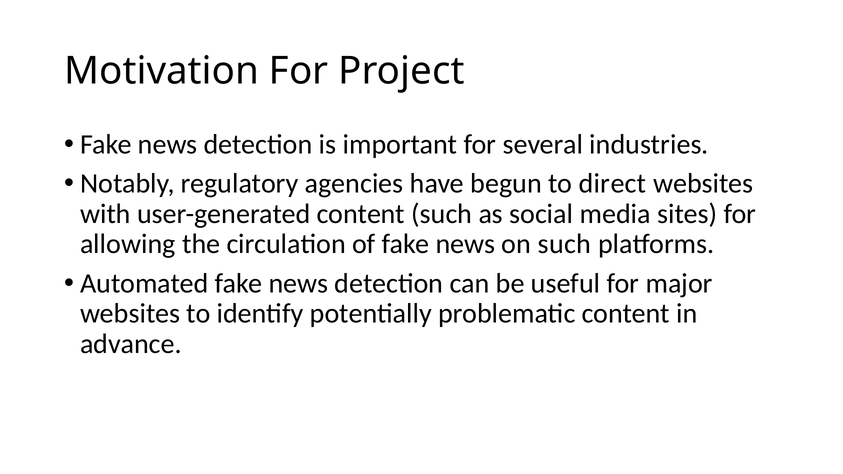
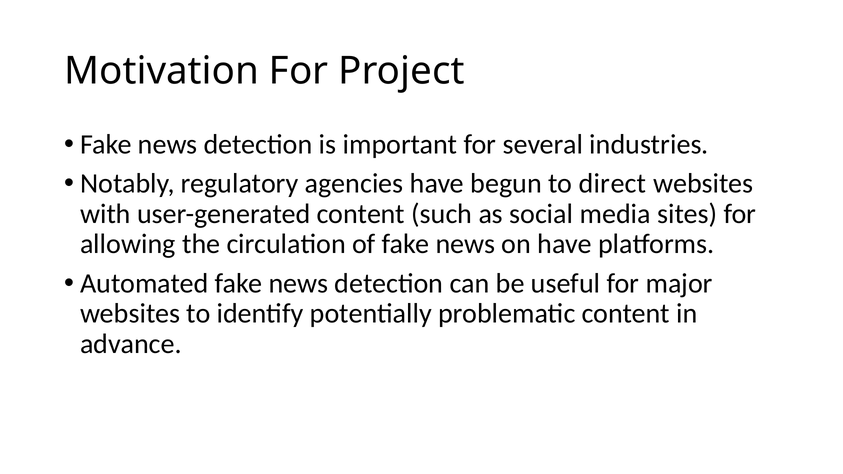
on such: such -> have
